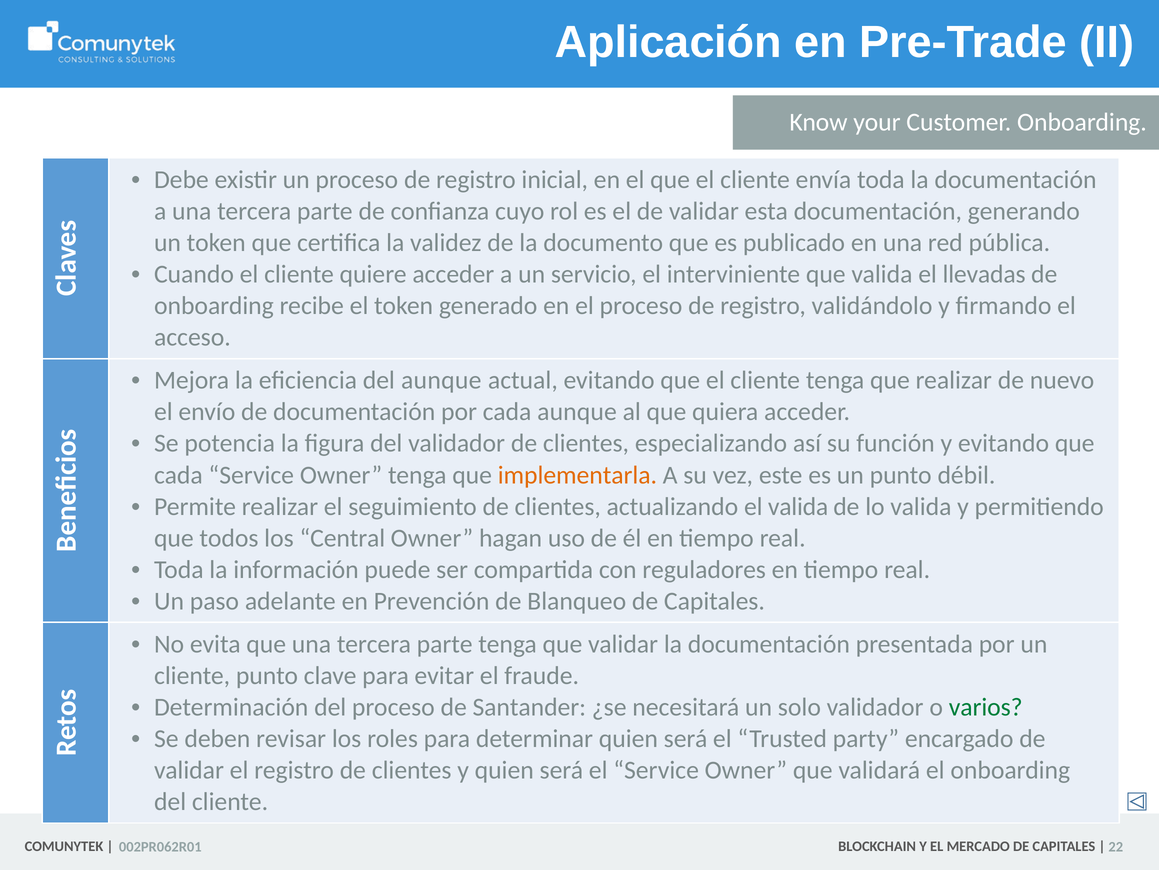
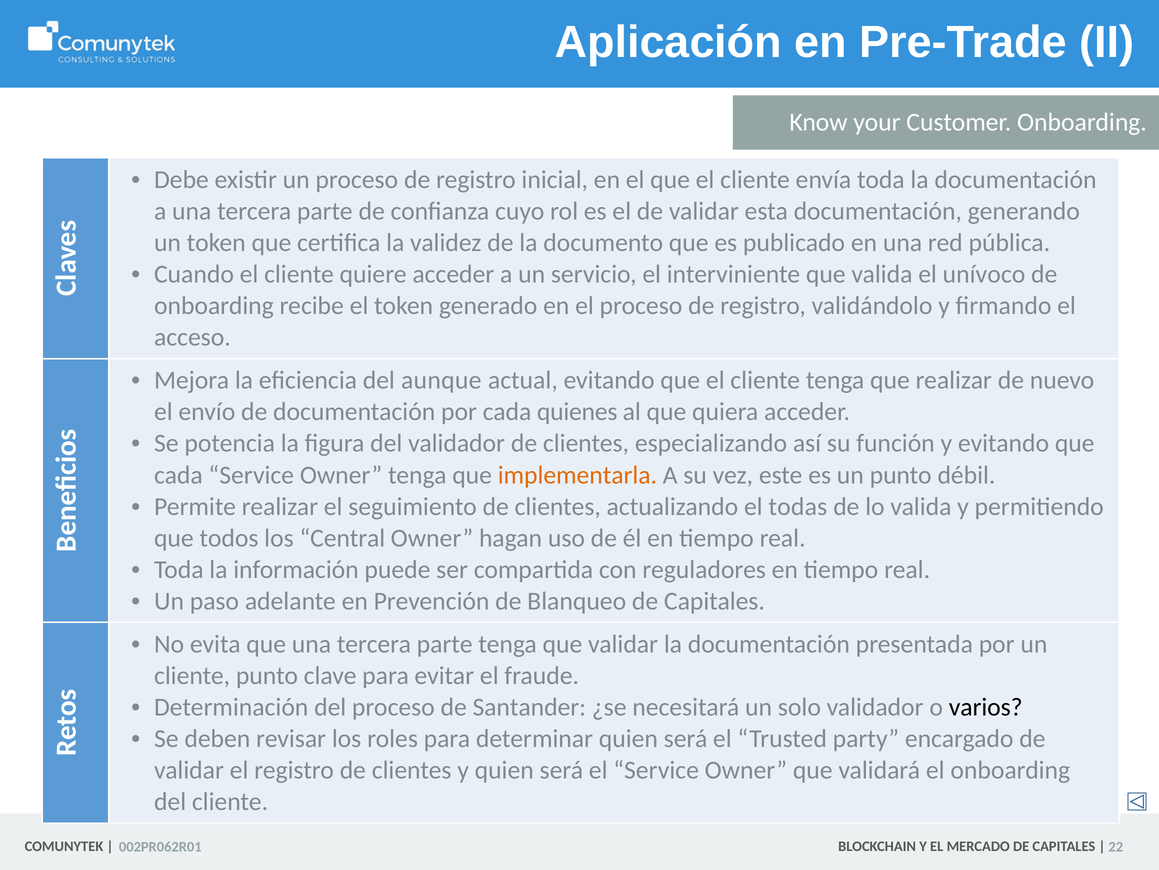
llevadas: llevadas -> unívoco
cada aunque: aunque -> quienes
el valida: valida -> todas
varios colour: green -> black
